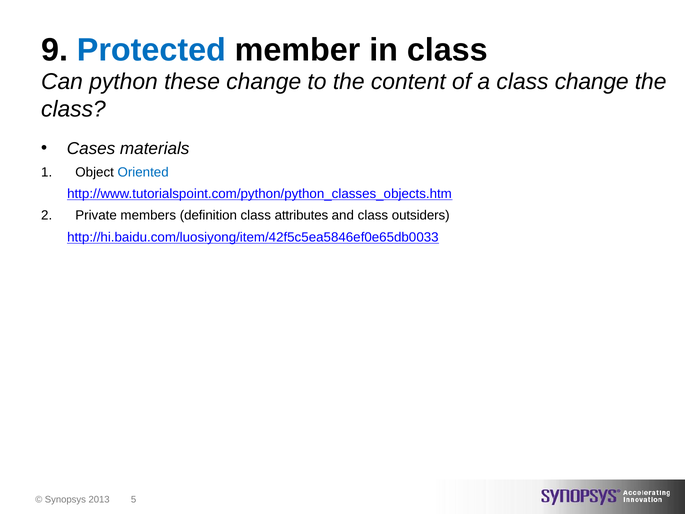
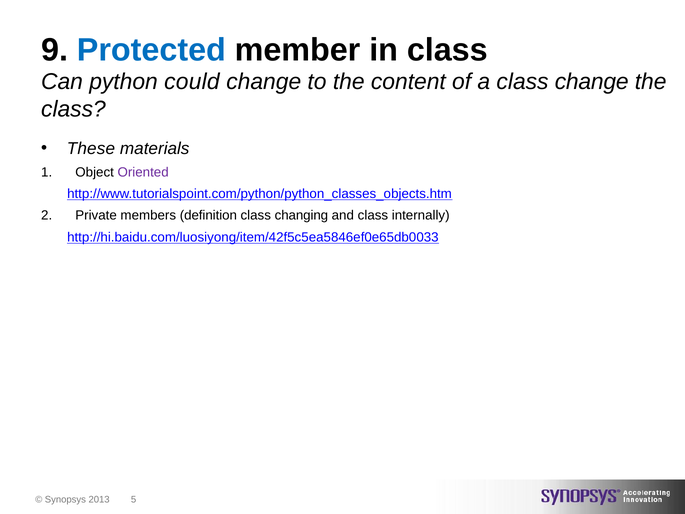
these: these -> could
Cases: Cases -> These
Oriented colour: blue -> purple
attributes: attributes -> changing
outsiders: outsiders -> internally
